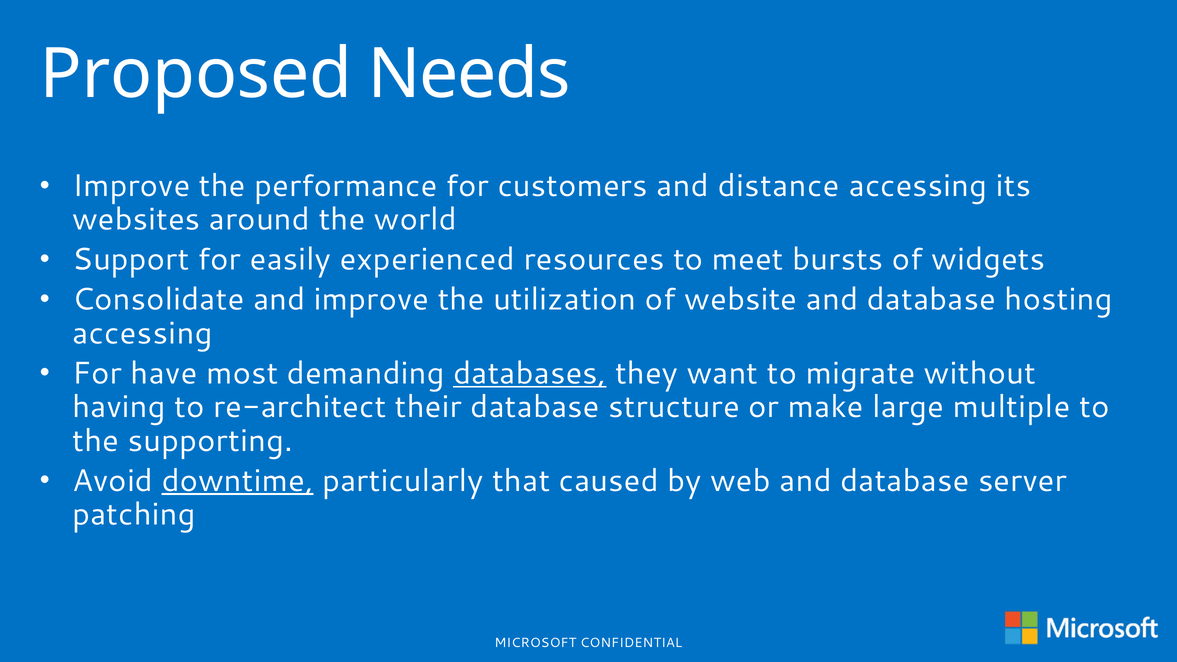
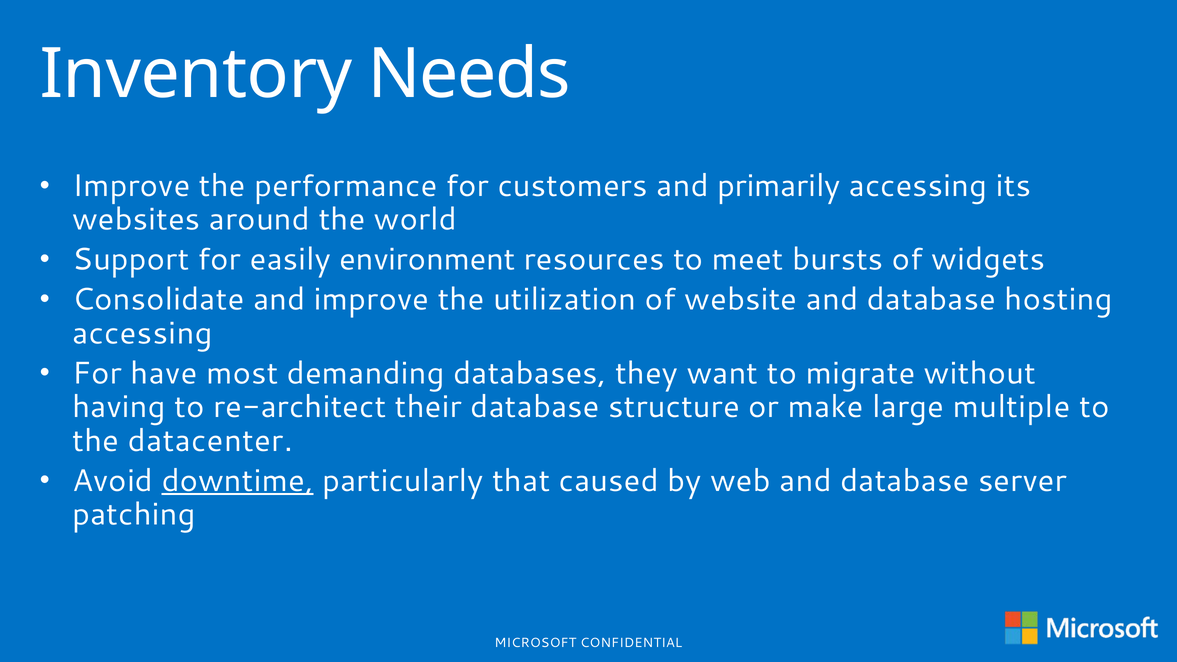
Proposed: Proposed -> Inventory
distance: distance -> primarily
experienced: experienced -> environment
databases underline: present -> none
supporting: supporting -> datacenter
